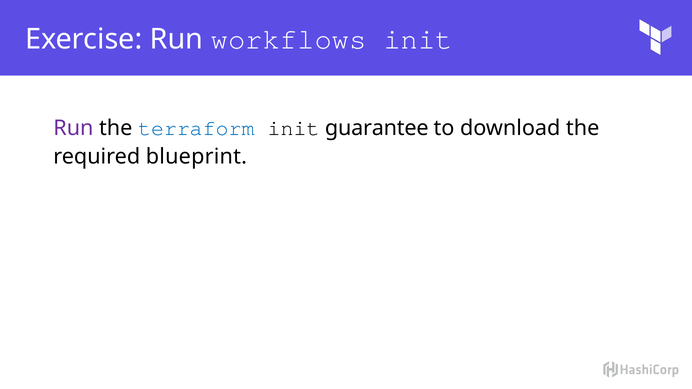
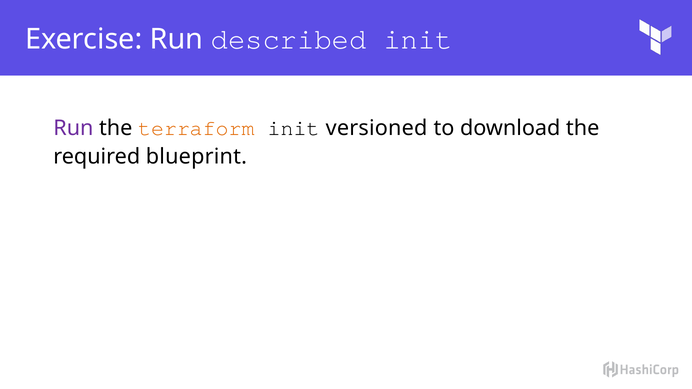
workflows: workflows -> described
terraform colour: blue -> orange
guarantee: guarantee -> versioned
